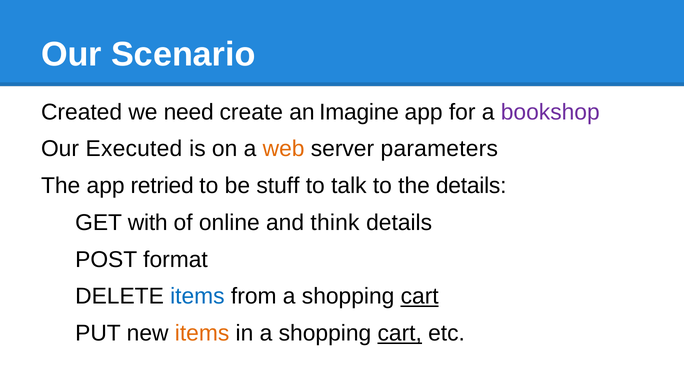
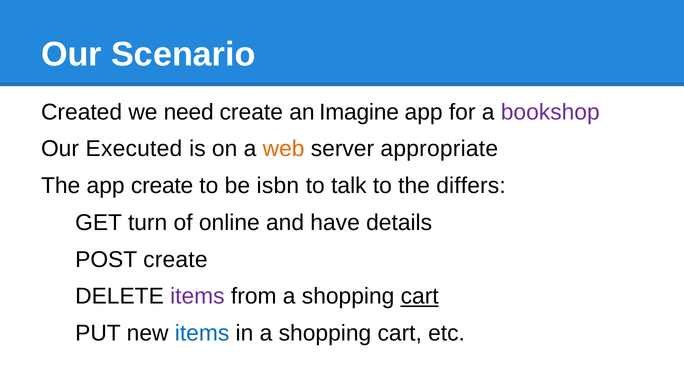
parameters: parameters -> appropriate
app retried: retried -> create
be stuff: stuff -> isbn
the details: details -> differs
GET with: with -> turn
think: think -> have
POST format: format -> create
items at (197, 296) colour: blue -> purple
items at (202, 333) colour: orange -> blue
cart at (400, 333) underline: present -> none
